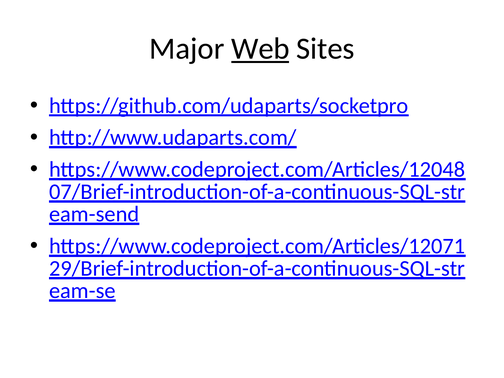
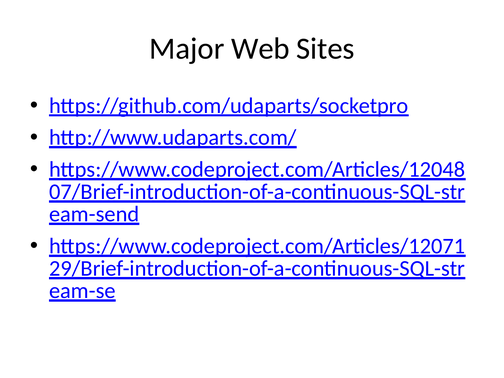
Web underline: present -> none
